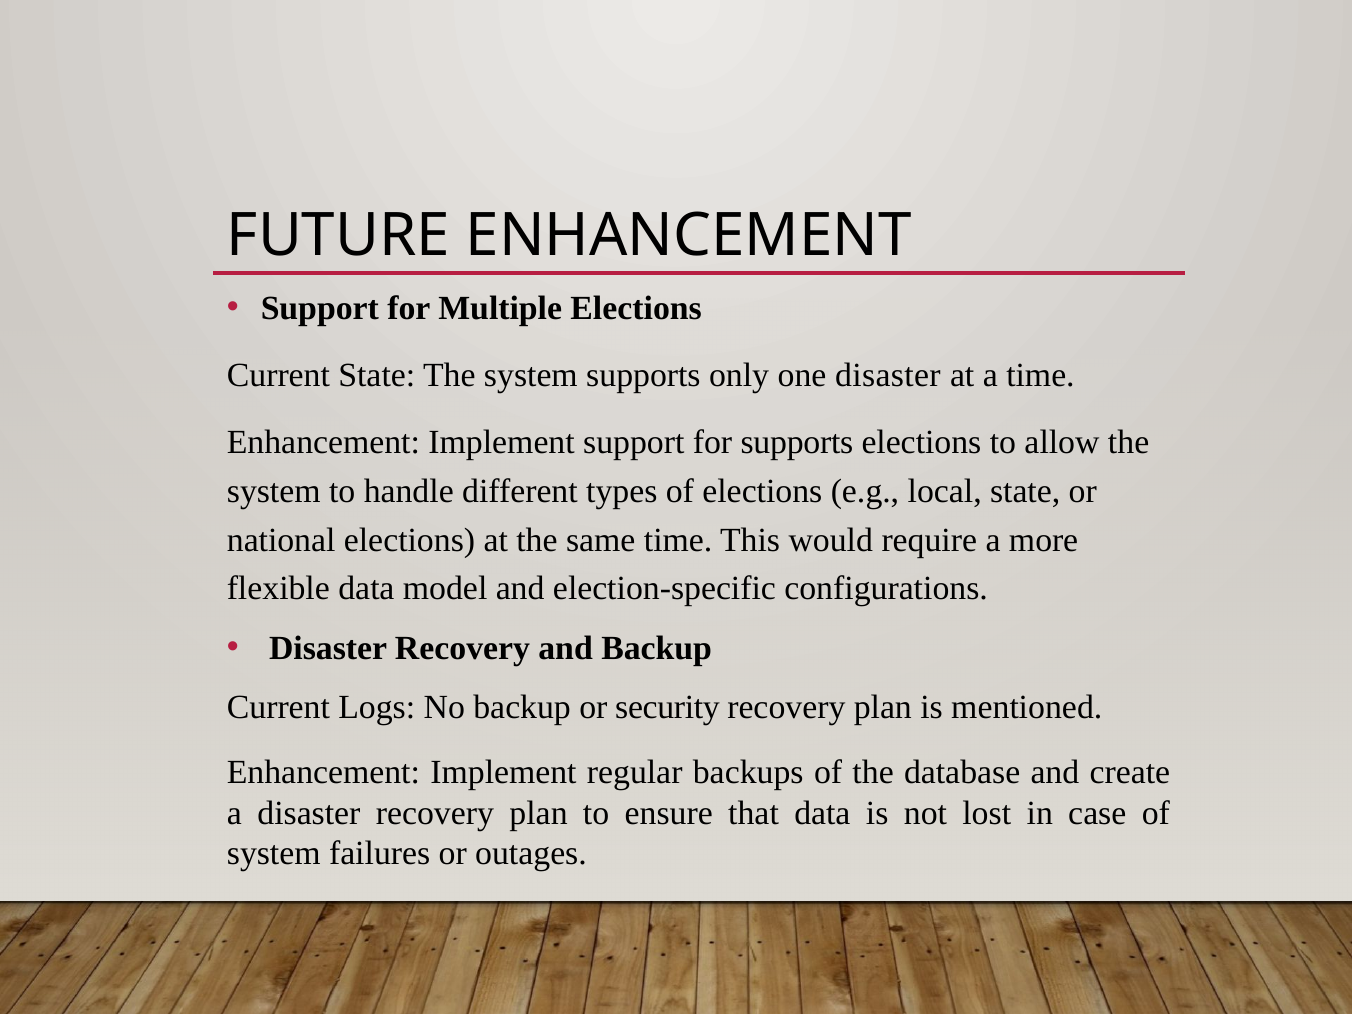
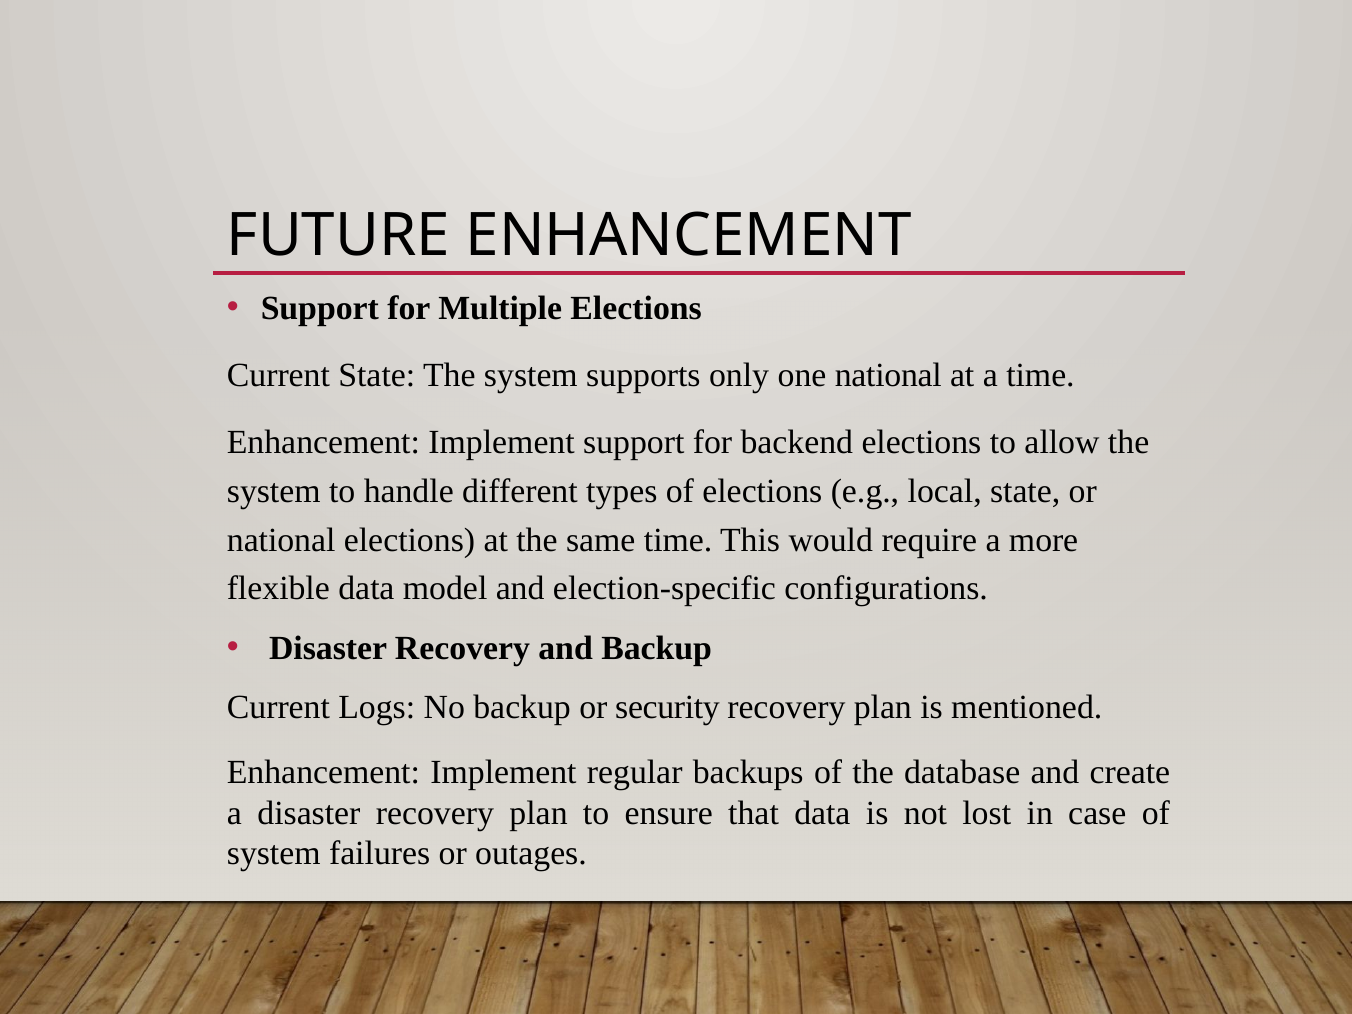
one disaster: disaster -> national
for supports: supports -> backend
